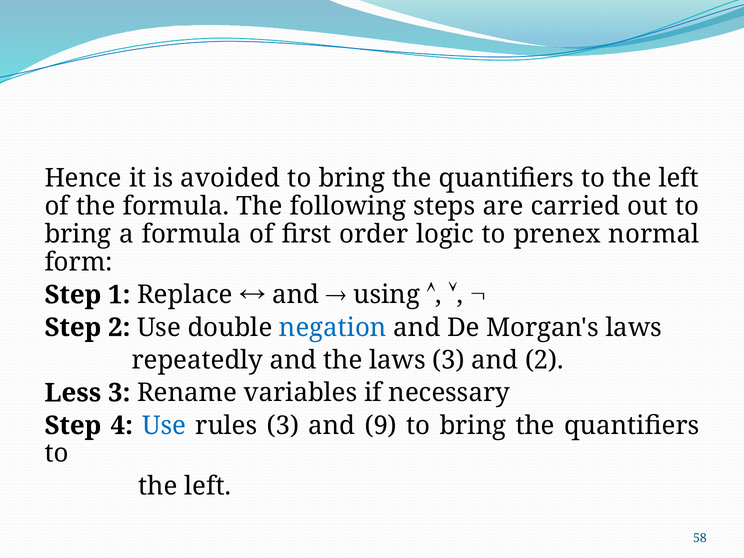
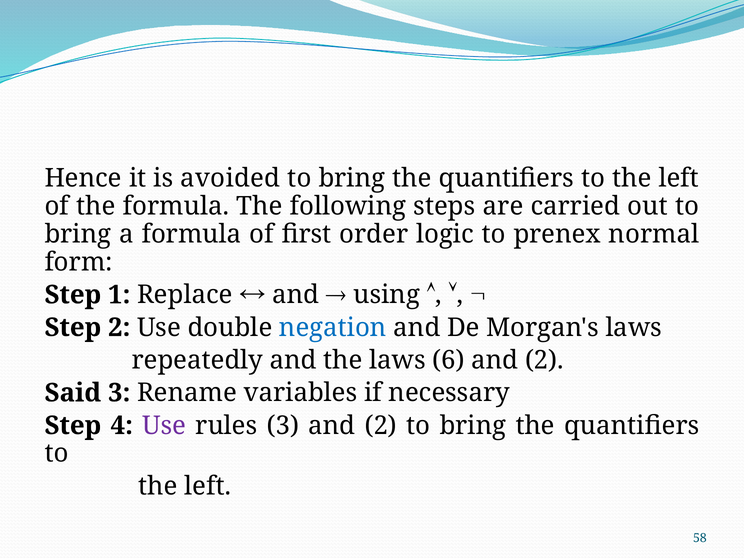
laws 3: 3 -> 6
Less: Less -> Said
Use at (164, 426) colour: blue -> purple
3 and 9: 9 -> 2
